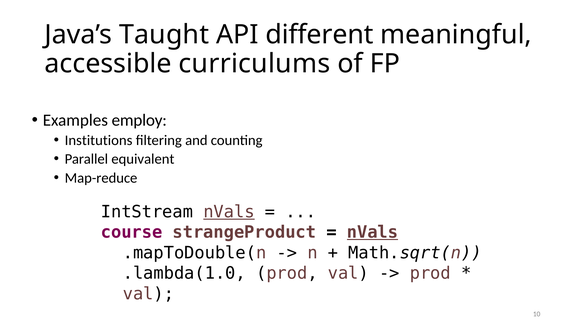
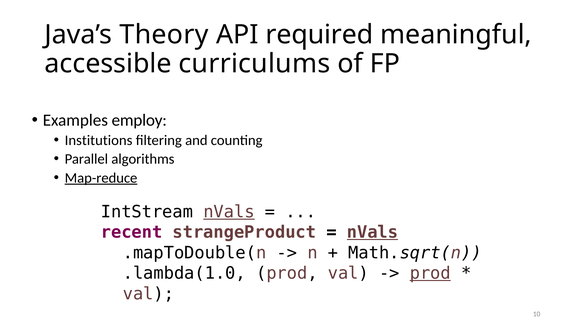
Taught: Taught -> Theory
different: different -> required
equivalent: equivalent -> algorithms
Map-reduce underline: none -> present
course: course -> recent
prod at (430, 273) underline: none -> present
